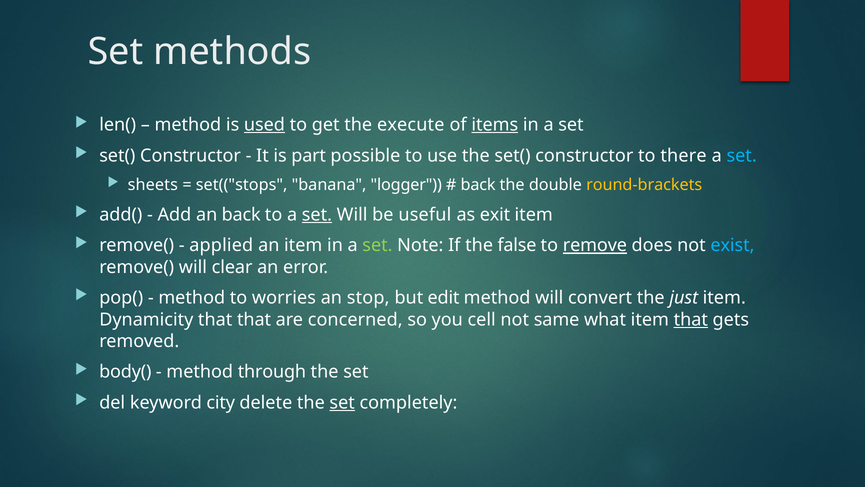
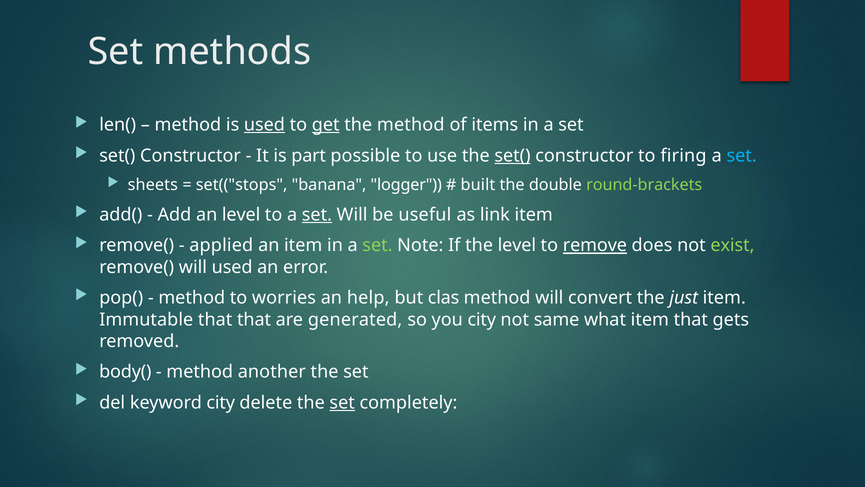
get underline: none -> present
the execute: execute -> method
items underline: present -> none
set( at (512, 155) underline: none -> present
there: there -> firing
back at (478, 185): back -> built
round-brackets colour: yellow -> light green
an back: back -> level
exit: exit -> link
the false: false -> level
exist colour: light blue -> light green
will clear: clear -> used
stop: stop -> help
edit: edit -> clas
Dynamicity: Dynamicity -> Immutable
concerned: concerned -> generated
you cell: cell -> city
that at (691, 319) underline: present -> none
through: through -> another
